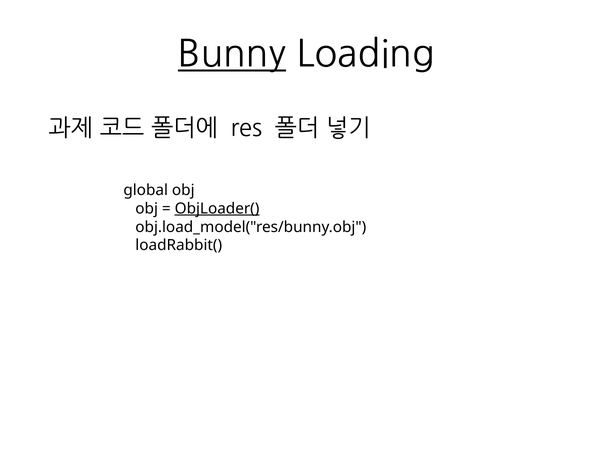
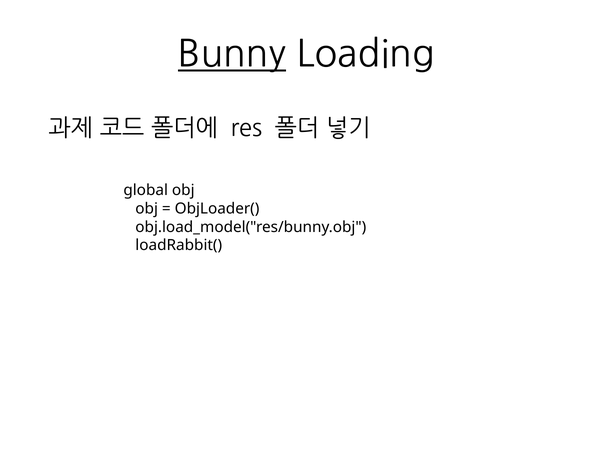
ObjLoader( underline: present -> none
